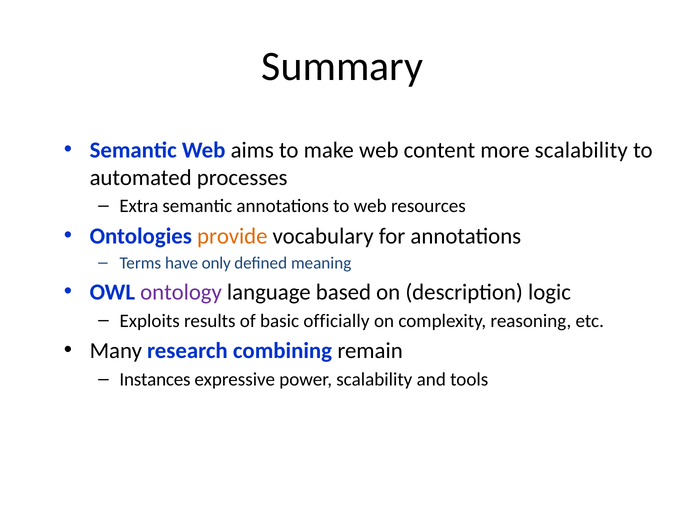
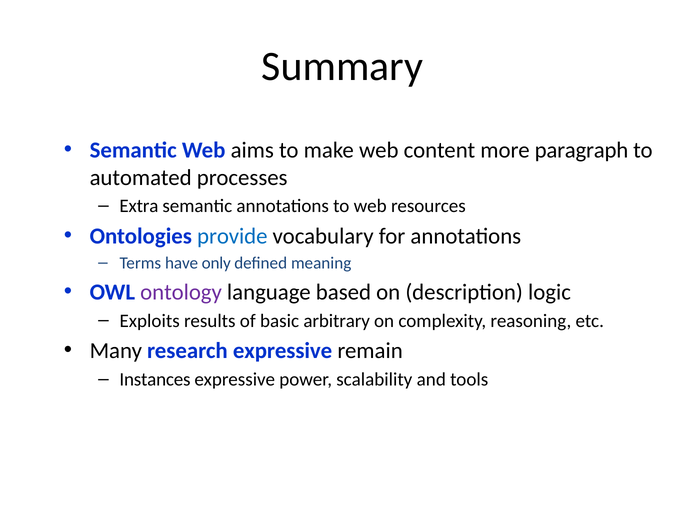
more scalability: scalability -> paragraph
provide colour: orange -> blue
officially: officially -> arbitrary
research combining: combining -> expressive
